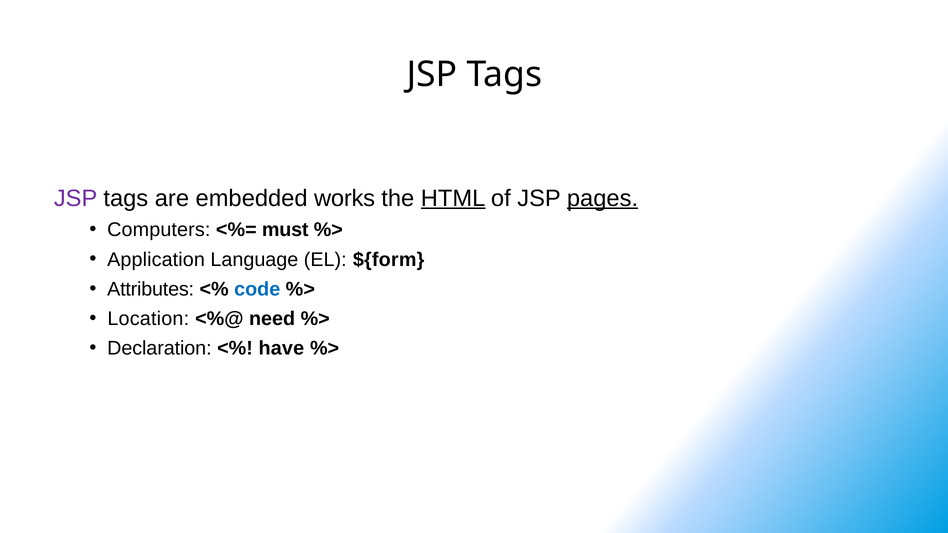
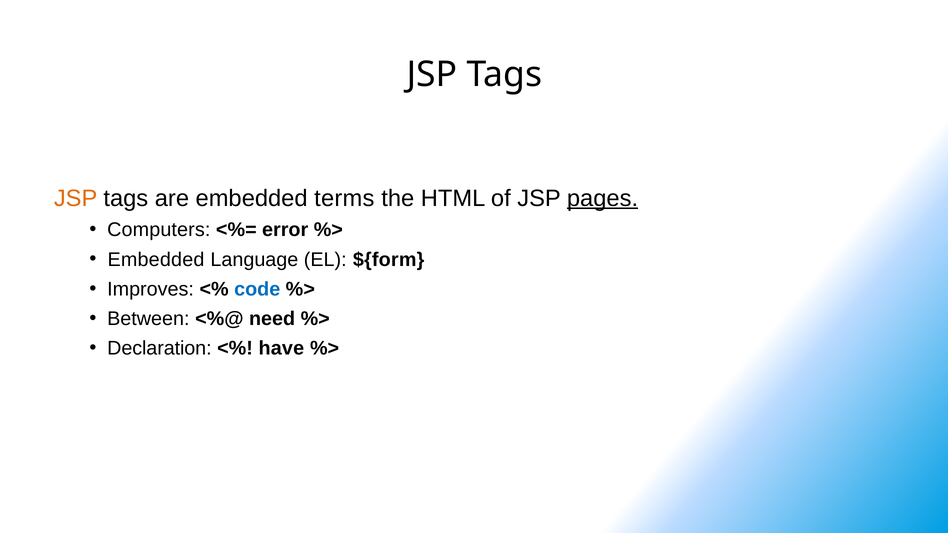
JSP at (76, 198) colour: purple -> orange
works: works -> terms
HTML underline: present -> none
must: must -> error
Application at (156, 260): Application -> Embedded
Attributes: Attributes -> Improves
Location: Location -> Between
